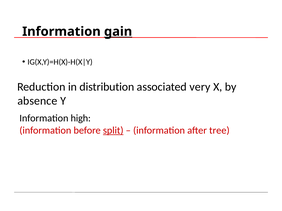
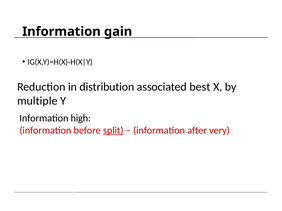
gain underline: present -> none
very: very -> best
absence: absence -> multiple
tree: tree -> very
